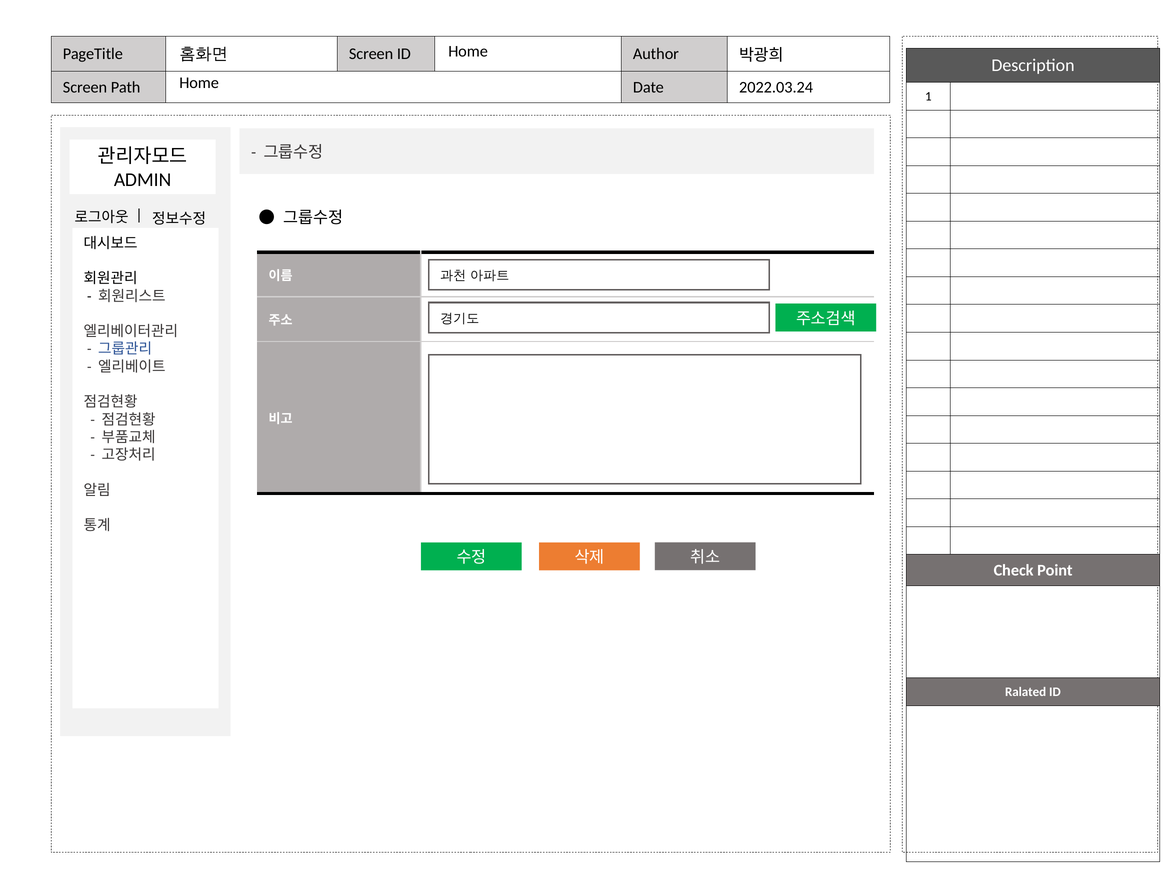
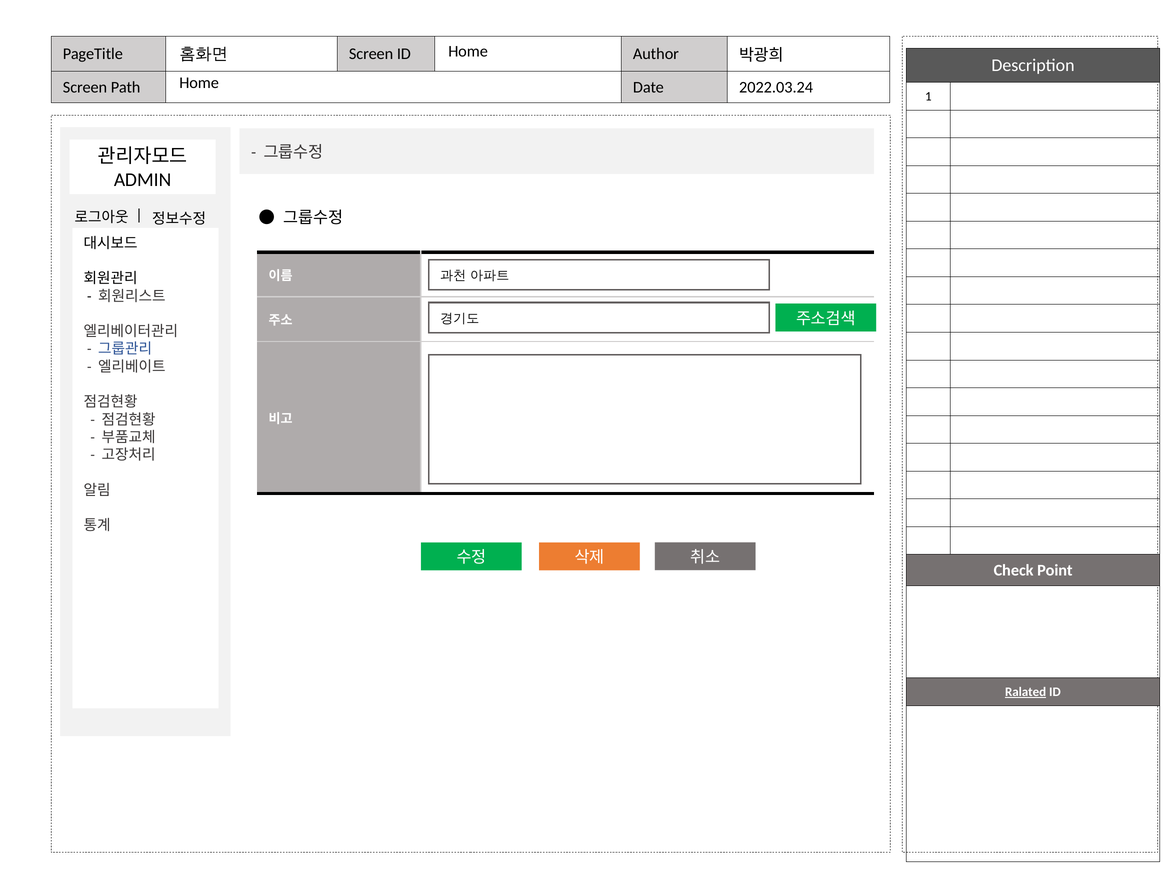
Ralated underline: none -> present
